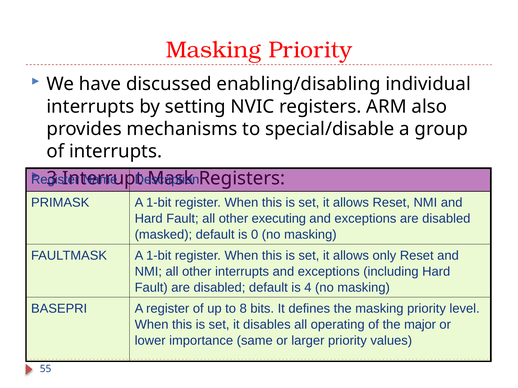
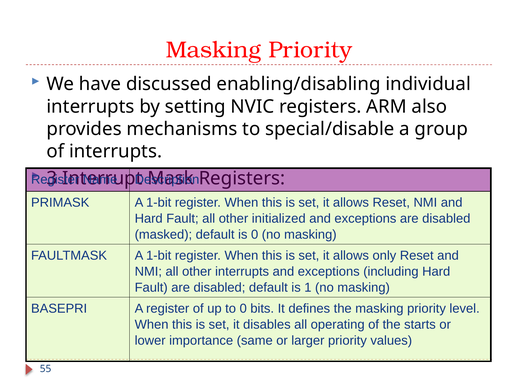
executing: executing -> initialized
4: 4 -> 1
to 8: 8 -> 0
major: major -> starts
